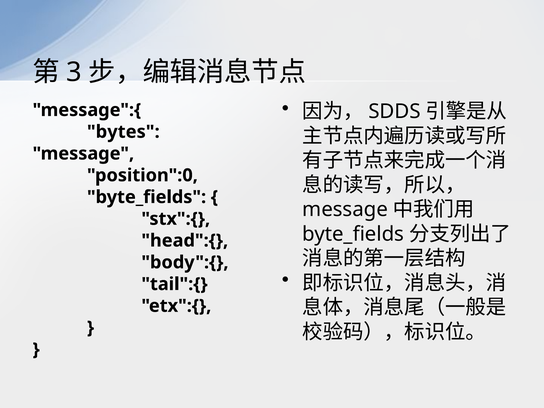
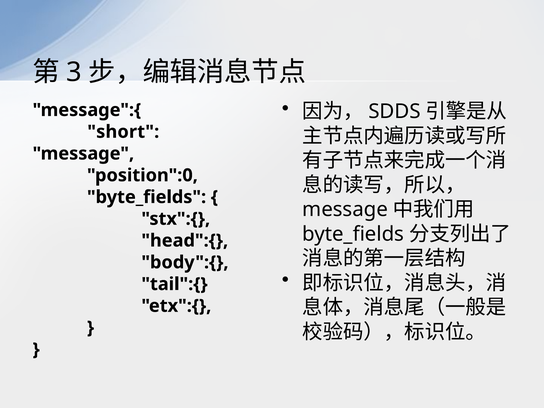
bytes: bytes -> short
